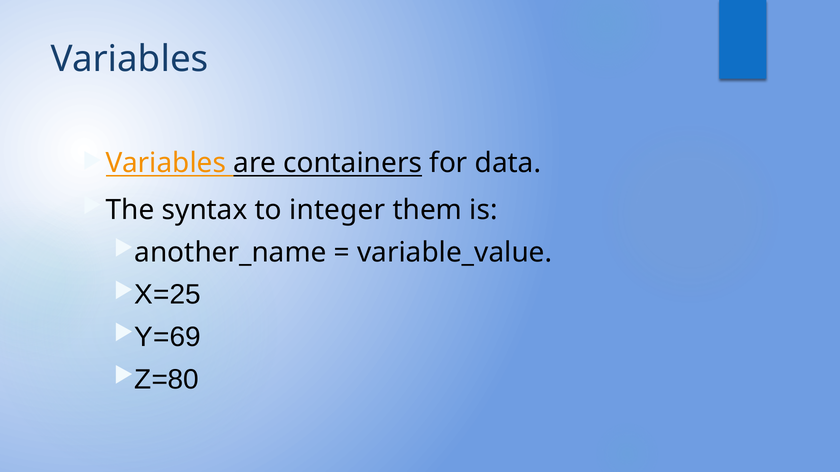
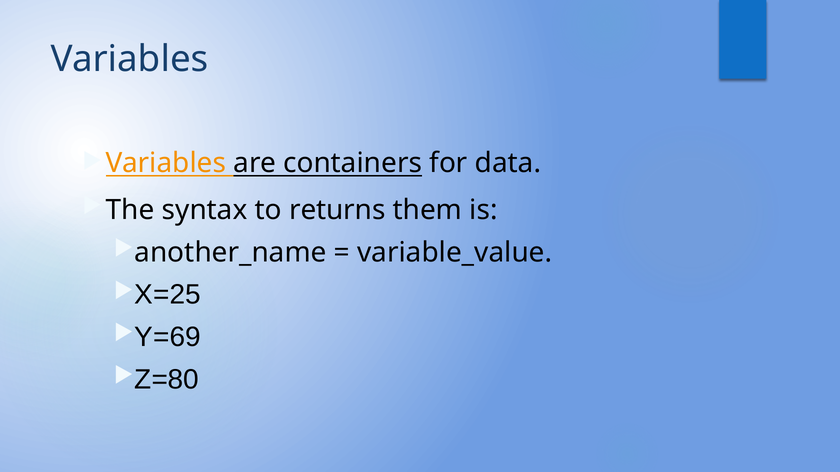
integer: integer -> returns
